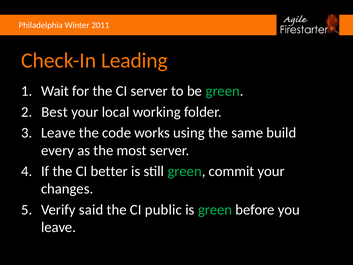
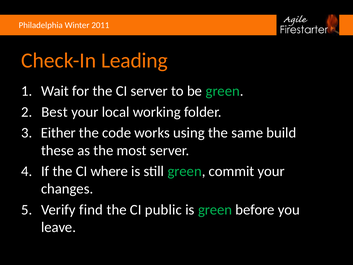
Leave at (58, 133): Leave -> Either
every: every -> these
better: better -> where
said: said -> find
